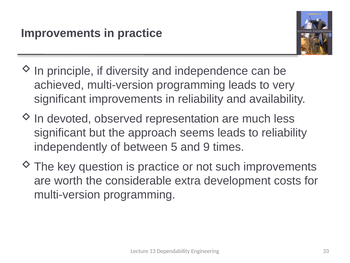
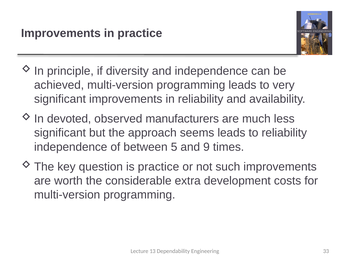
representation: representation -> manufacturers
independently at (71, 147): independently -> independence
